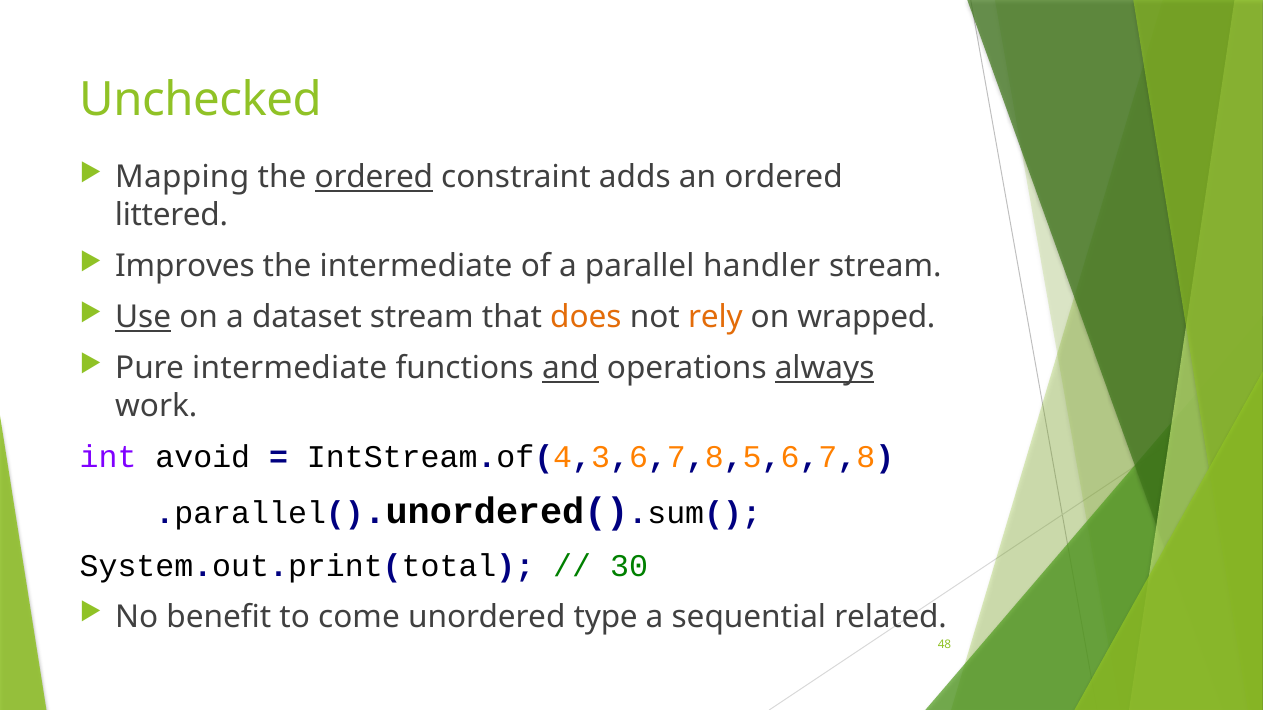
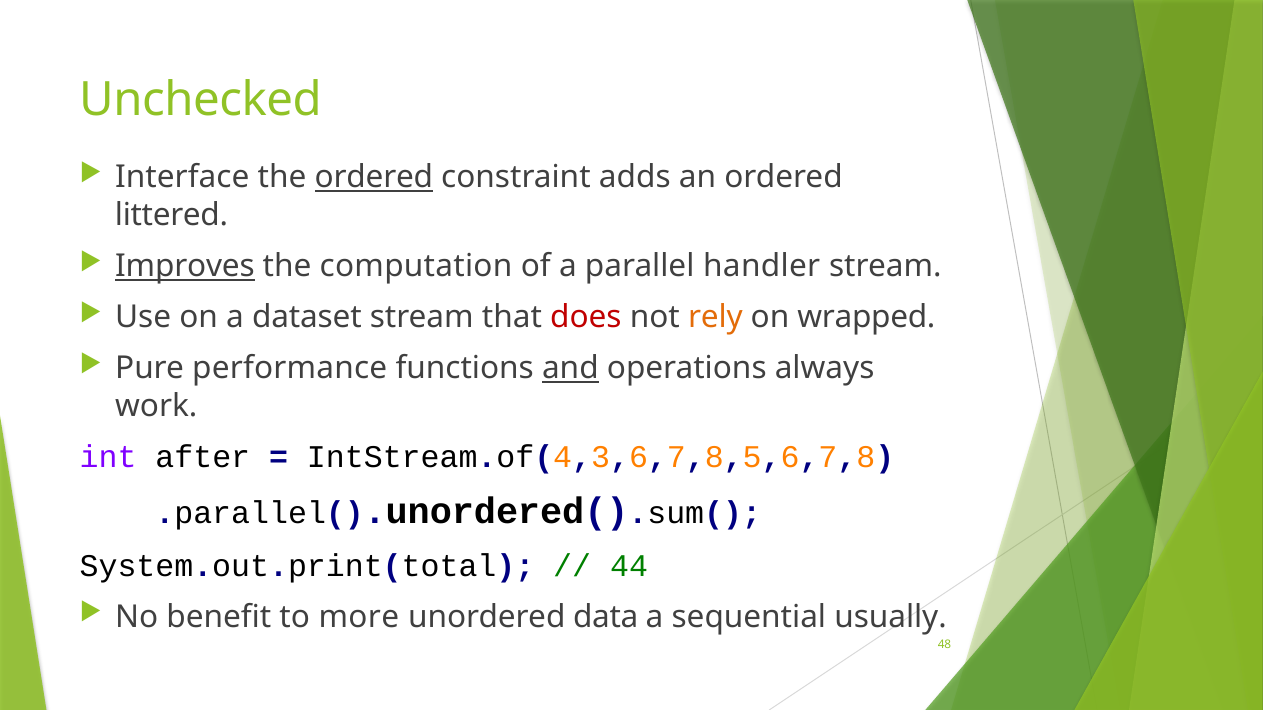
Mapping: Mapping -> Interface
Improves underline: none -> present
the intermediate: intermediate -> computation
Use underline: present -> none
does colour: orange -> red
Pure intermediate: intermediate -> performance
always underline: present -> none
avoid: avoid -> after
30: 30 -> 44
come: come -> more
type: type -> data
related: related -> usually
